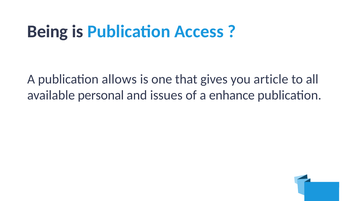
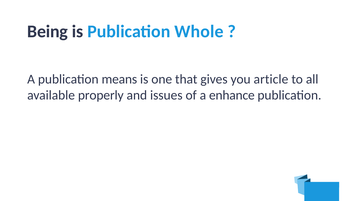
Access: Access -> Whole
allows: allows -> means
personal: personal -> properly
